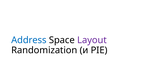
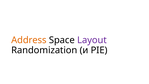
Address colour: blue -> orange
